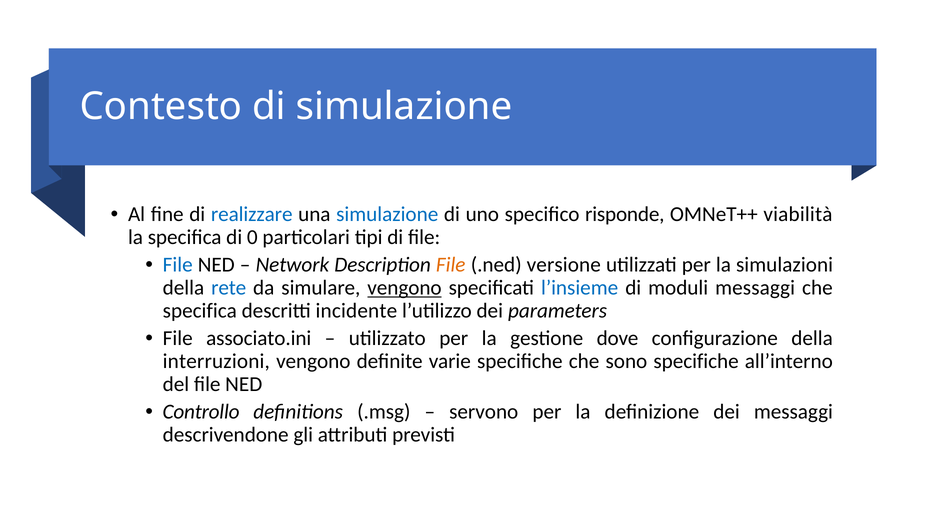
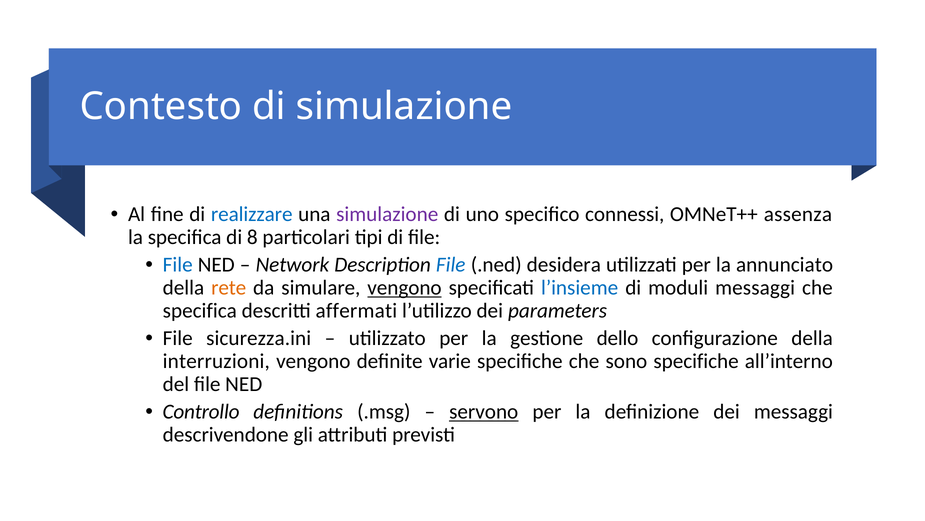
simulazione at (387, 214) colour: blue -> purple
risponde: risponde -> connessi
viabilità: viabilità -> assenza
0: 0 -> 8
File at (451, 265) colour: orange -> blue
versione: versione -> desidera
simulazioni: simulazioni -> annunciato
rete colour: blue -> orange
incidente: incidente -> affermati
associato.ini: associato.ini -> sicurezza.ini
dove: dove -> dello
servono underline: none -> present
